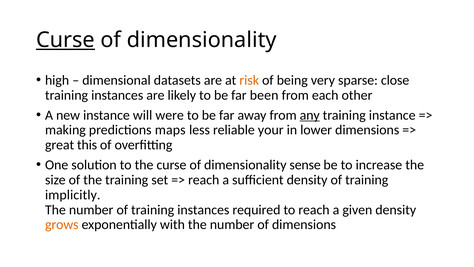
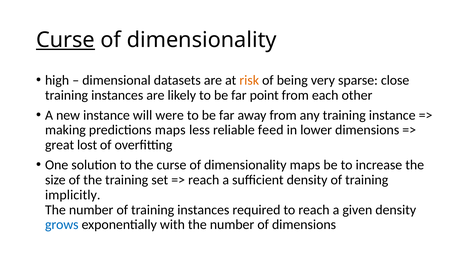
been: been -> point
any underline: present -> none
your: your -> feed
this: this -> lost
dimensionality sense: sense -> maps
grows colour: orange -> blue
